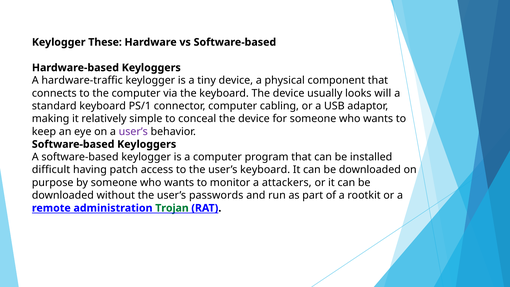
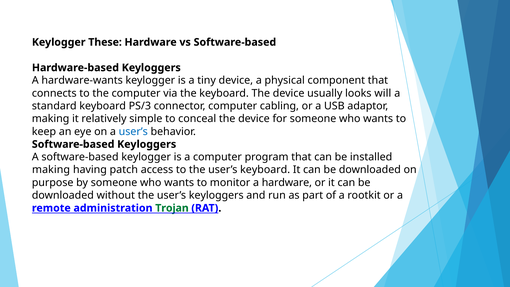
hardware-traffic: hardware-traffic -> hardware-wants
PS/1: PS/1 -> PS/3
user’s at (133, 131) colour: purple -> blue
difficult at (51, 170): difficult -> making
a attackers: attackers -> hardware
user’s passwords: passwords -> keyloggers
